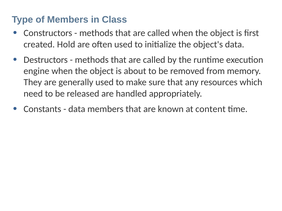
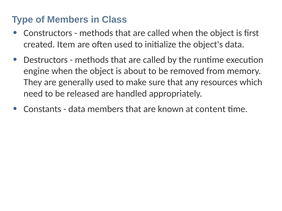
Hold: Hold -> Item
